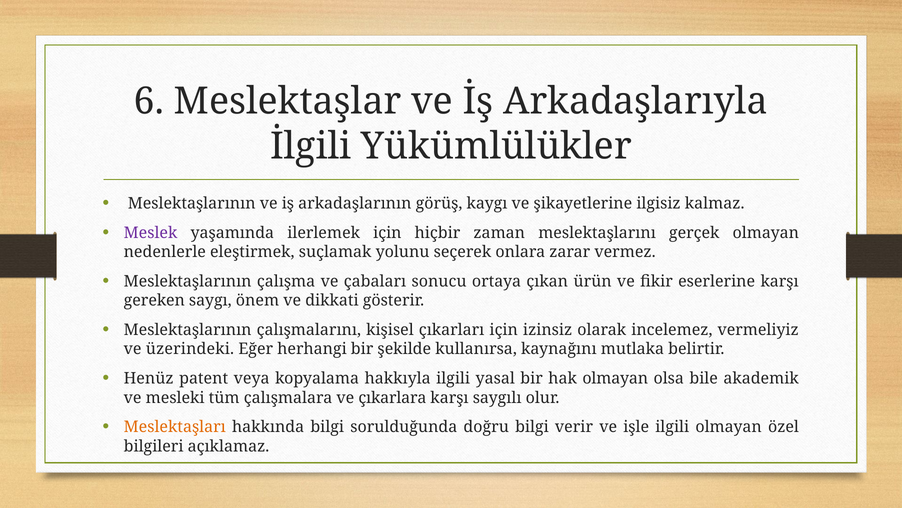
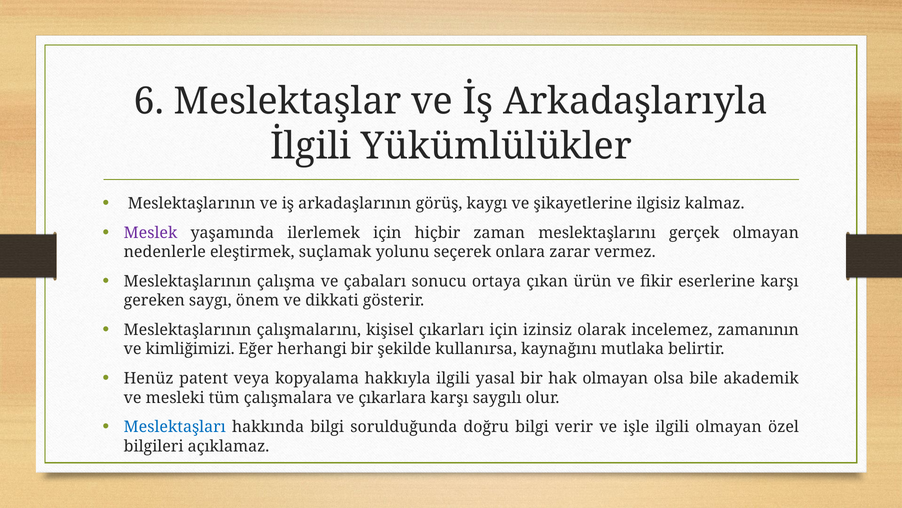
vermeliyiz: vermeliyiz -> zamanının
üzerindeki: üzerindeki -> kimliğimizi
Meslektaşları colour: orange -> blue
